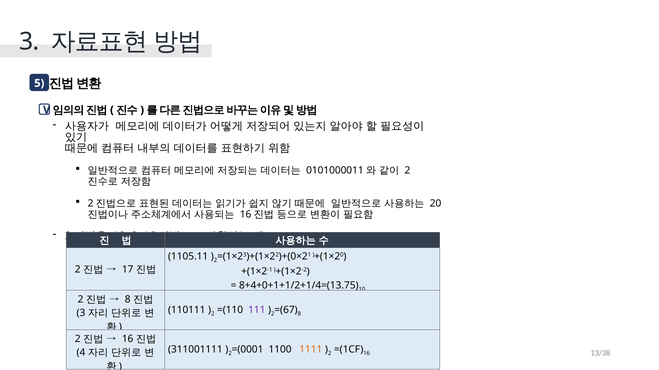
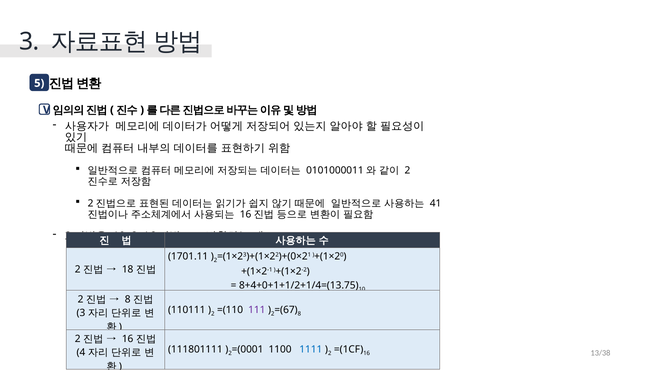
20: 20 -> 41
1105.11: 1105.11 -> 1701.11
17: 17 -> 18
311001111: 311001111 -> 111801111
1111 colour: orange -> blue
